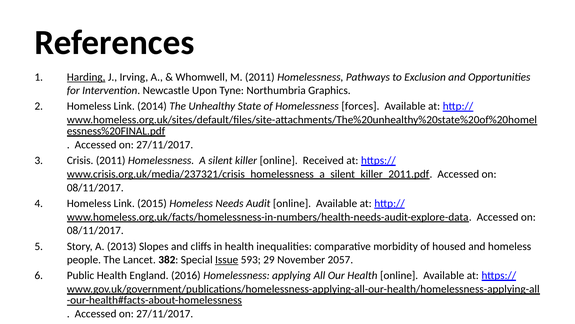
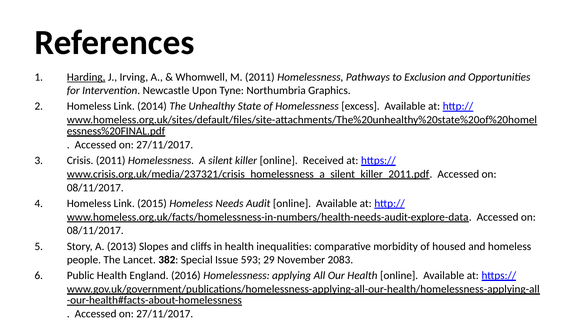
forces: forces -> excess
Issue underline: present -> none
2057: 2057 -> 2083
